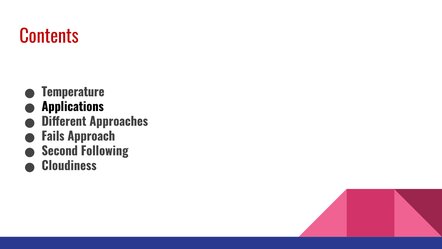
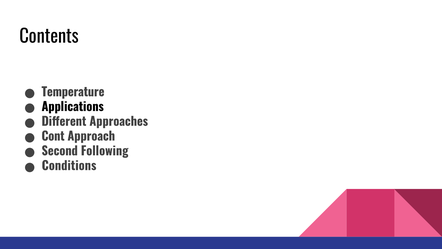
Contents colour: red -> black
Fails: Fails -> Cont
Cloudiness: Cloudiness -> Conditions
